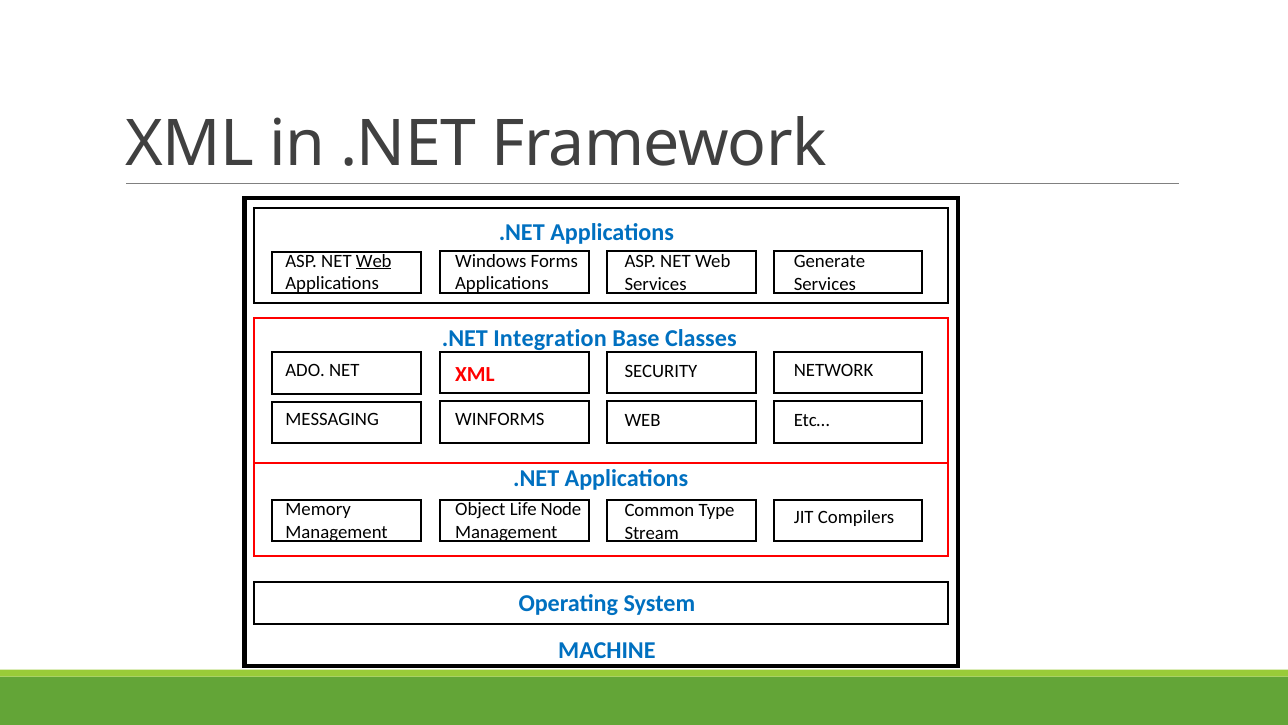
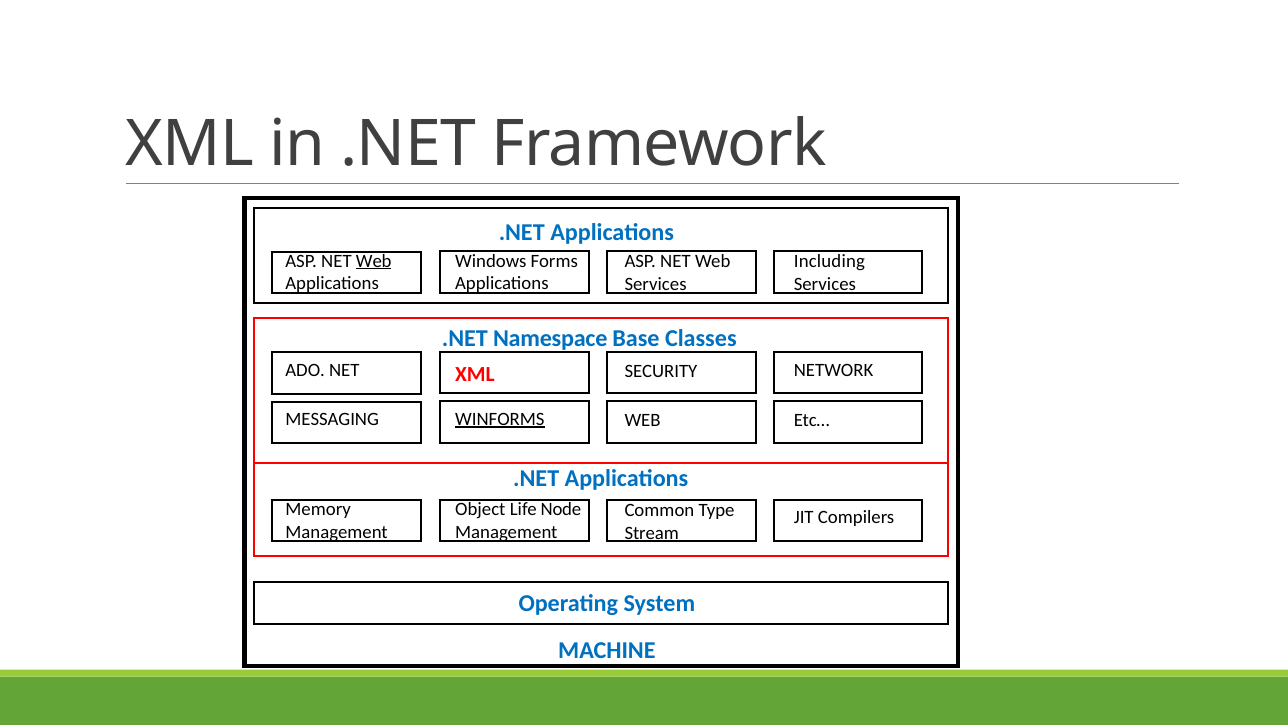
Generate: Generate -> Including
Integration: Integration -> Namespace
WINFORMS underline: none -> present
